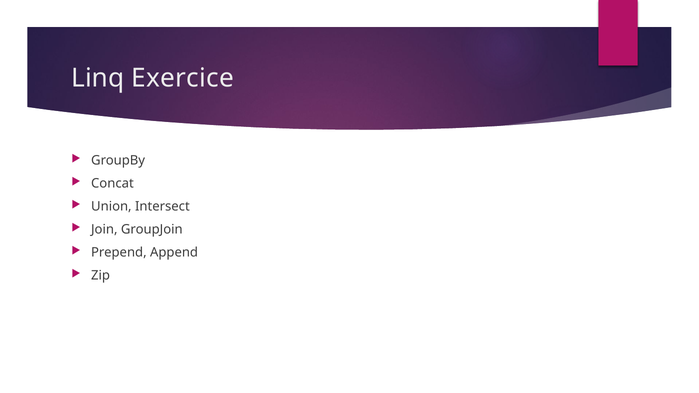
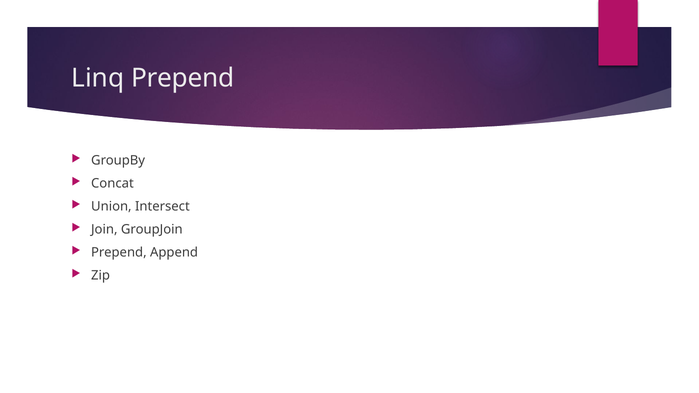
Linq Exercice: Exercice -> Prepend
